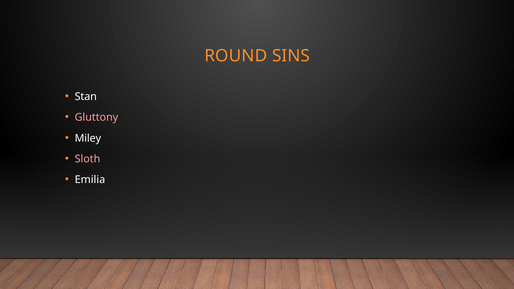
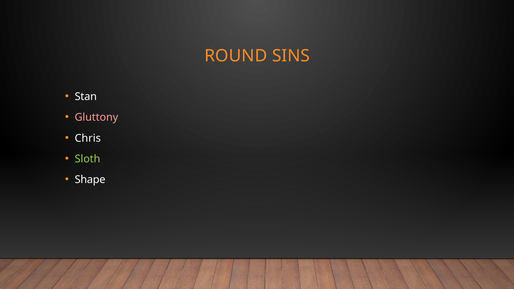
Miley: Miley -> Chris
Sloth colour: pink -> light green
Emilia: Emilia -> Shape
